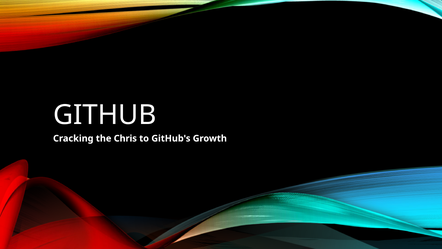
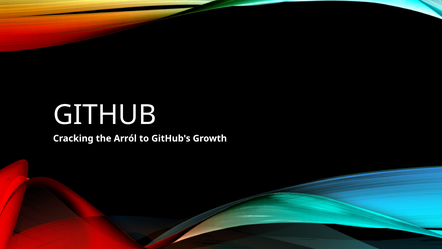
Chris: Chris -> Arról
